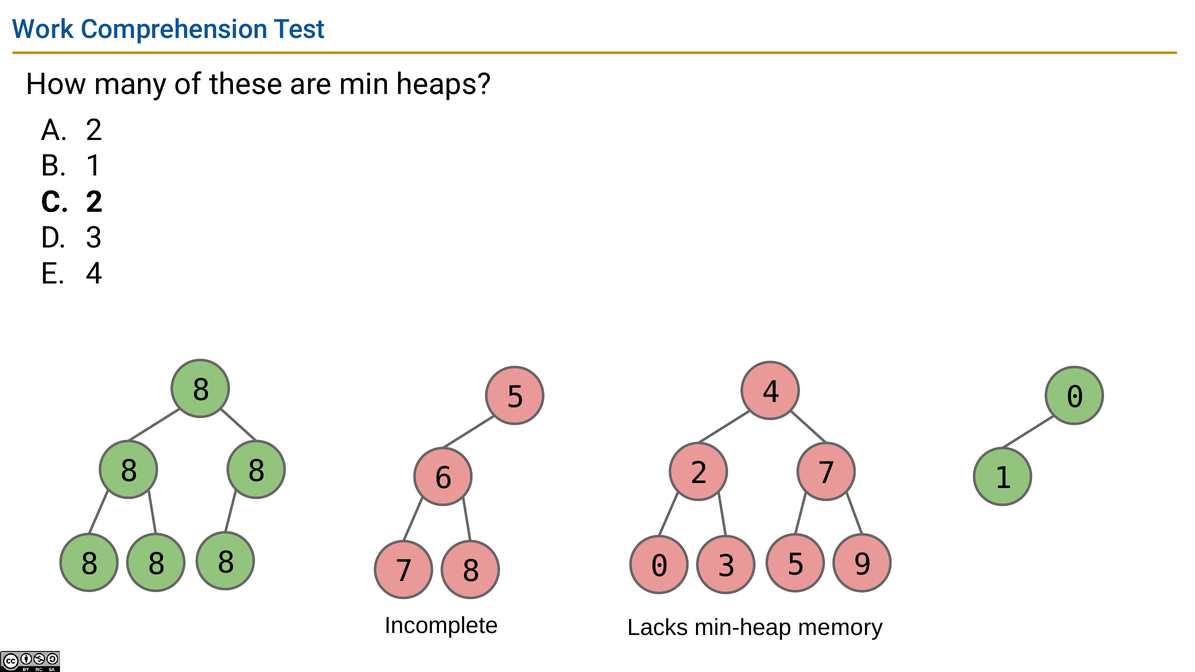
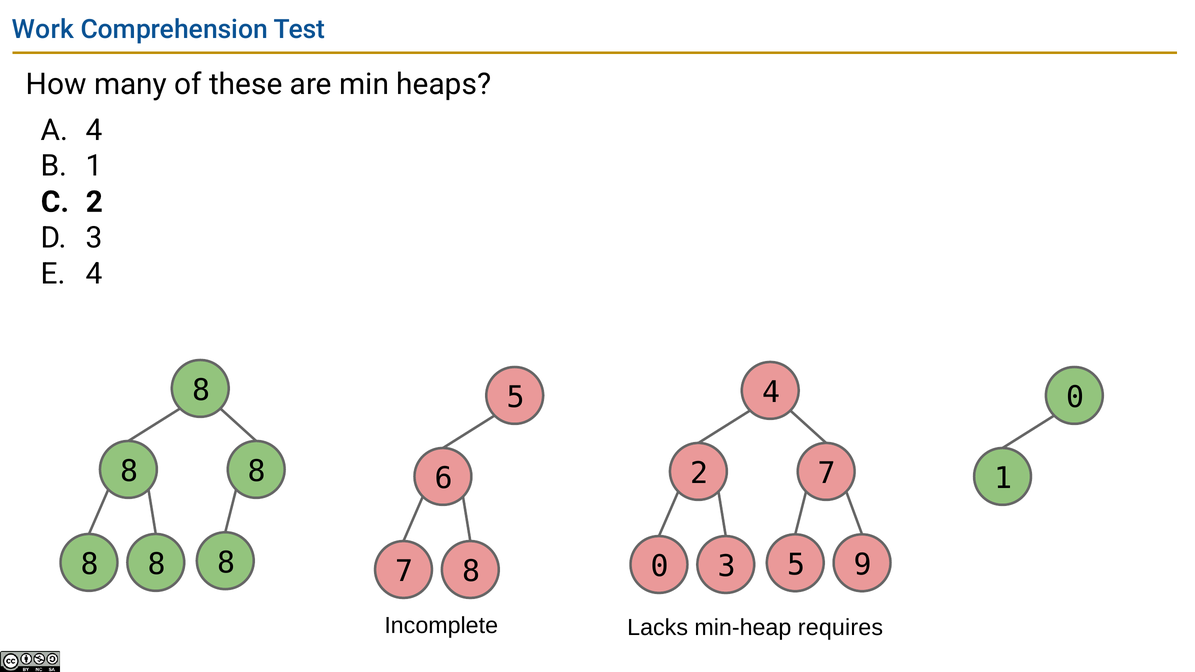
2 at (94, 130): 2 -> 4
memory: memory -> requires
